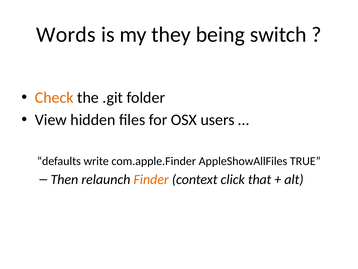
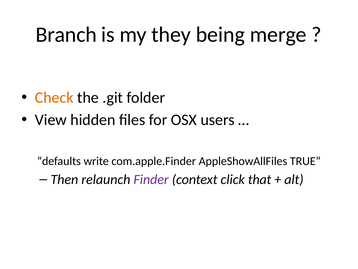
Words: Words -> Branch
switch: switch -> merge
Finder colour: orange -> purple
